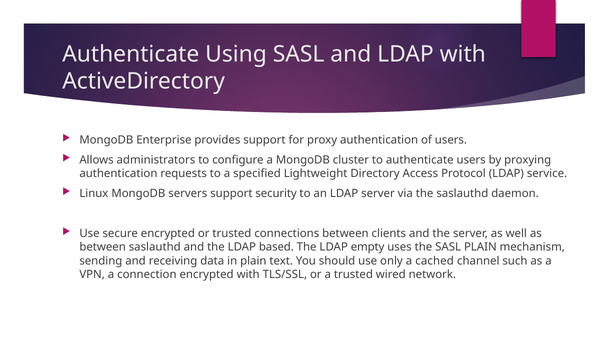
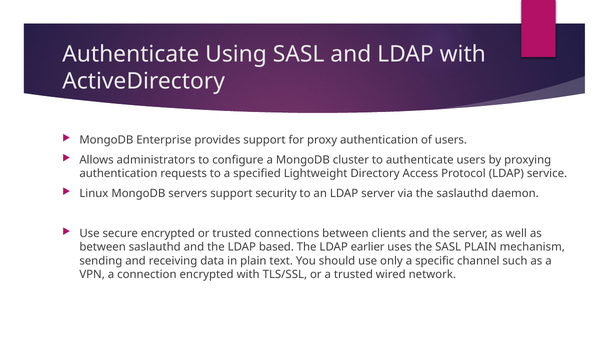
empty: empty -> earlier
cached: cached -> specific
